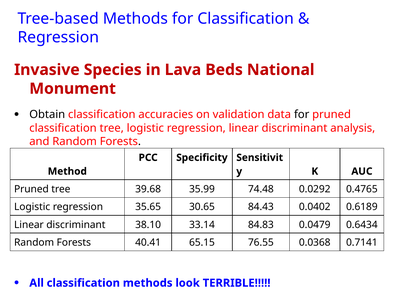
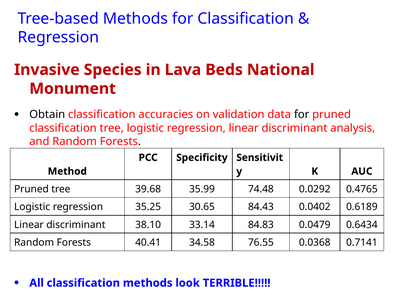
35.65: 35.65 -> 35.25
65.15: 65.15 -> 34.58
